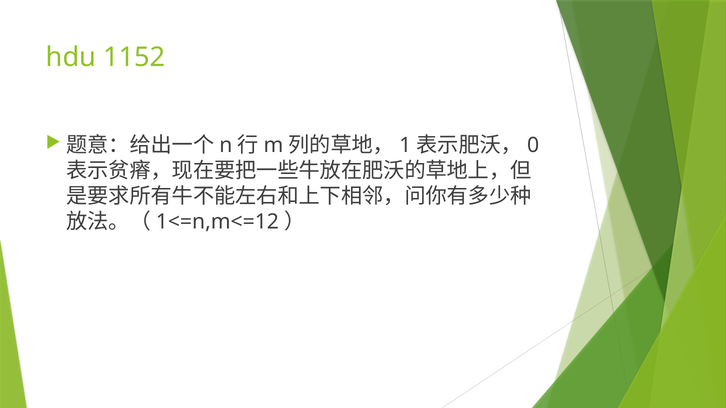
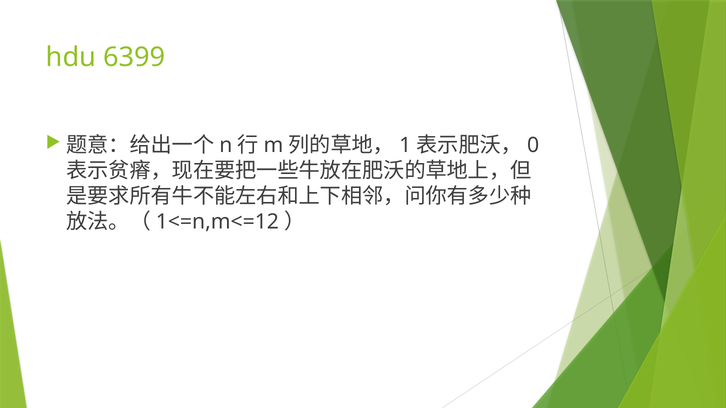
1152: 1152 -> 6399
